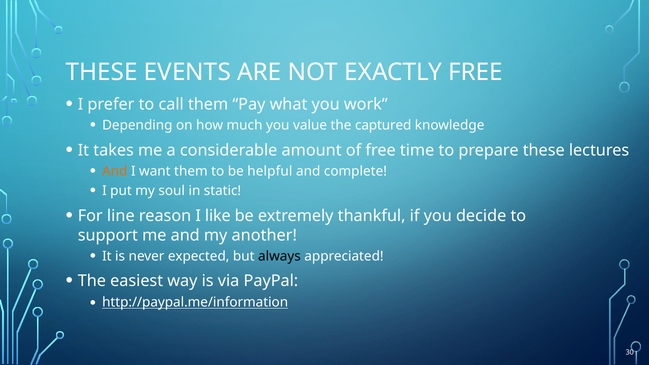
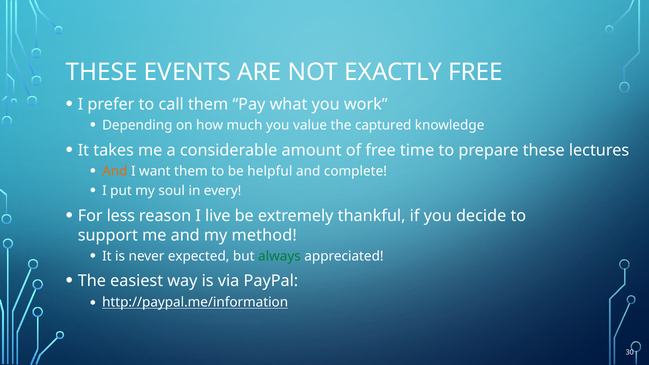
static: static -> every
line: line -> less
like: like -> live
another: another -> method
always colour: black -> green
